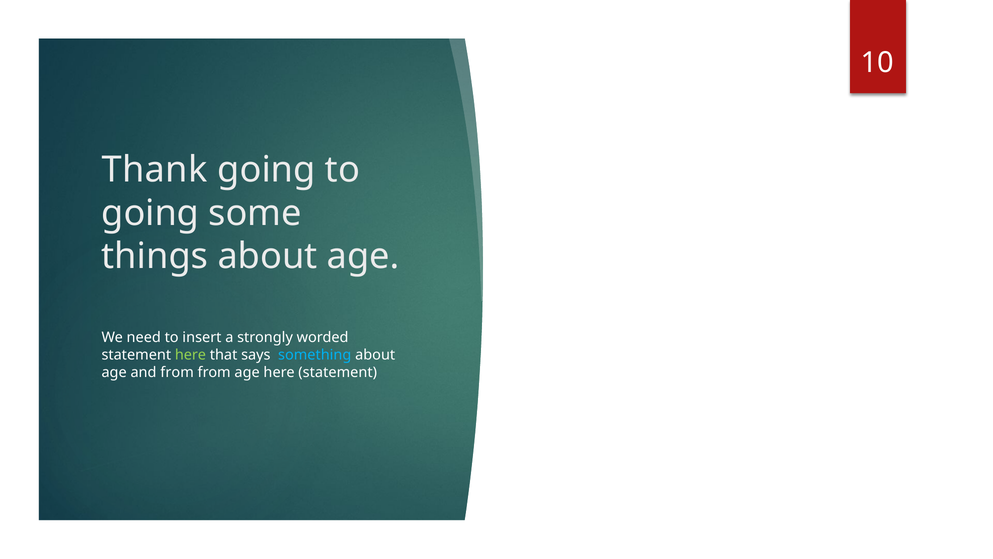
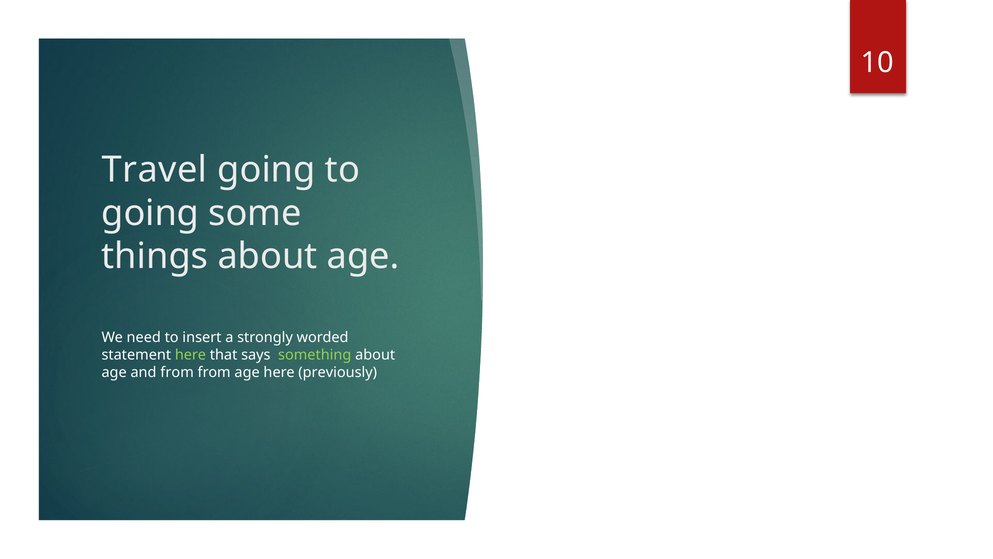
Thank: Thank -> Travel
something colour: light blue -> light green
here statement: statement -> previously
